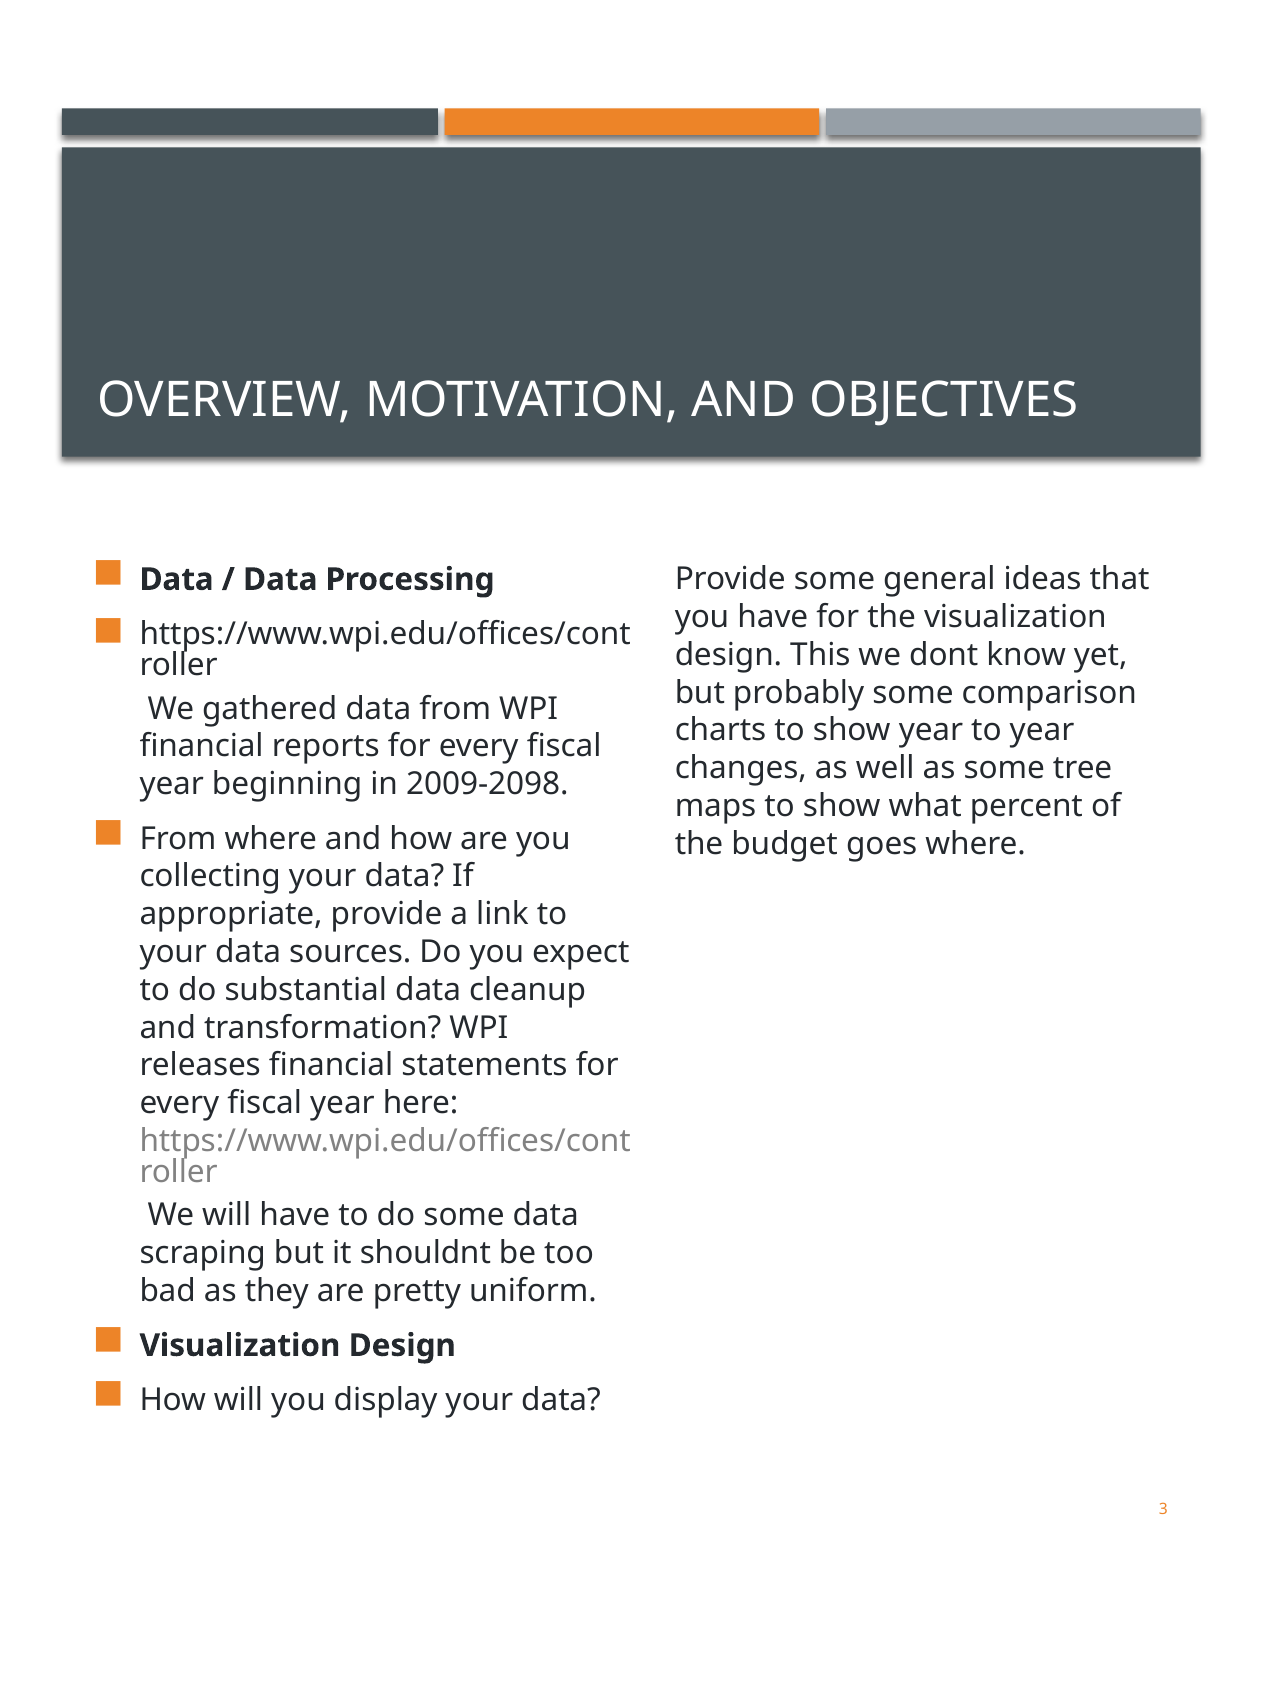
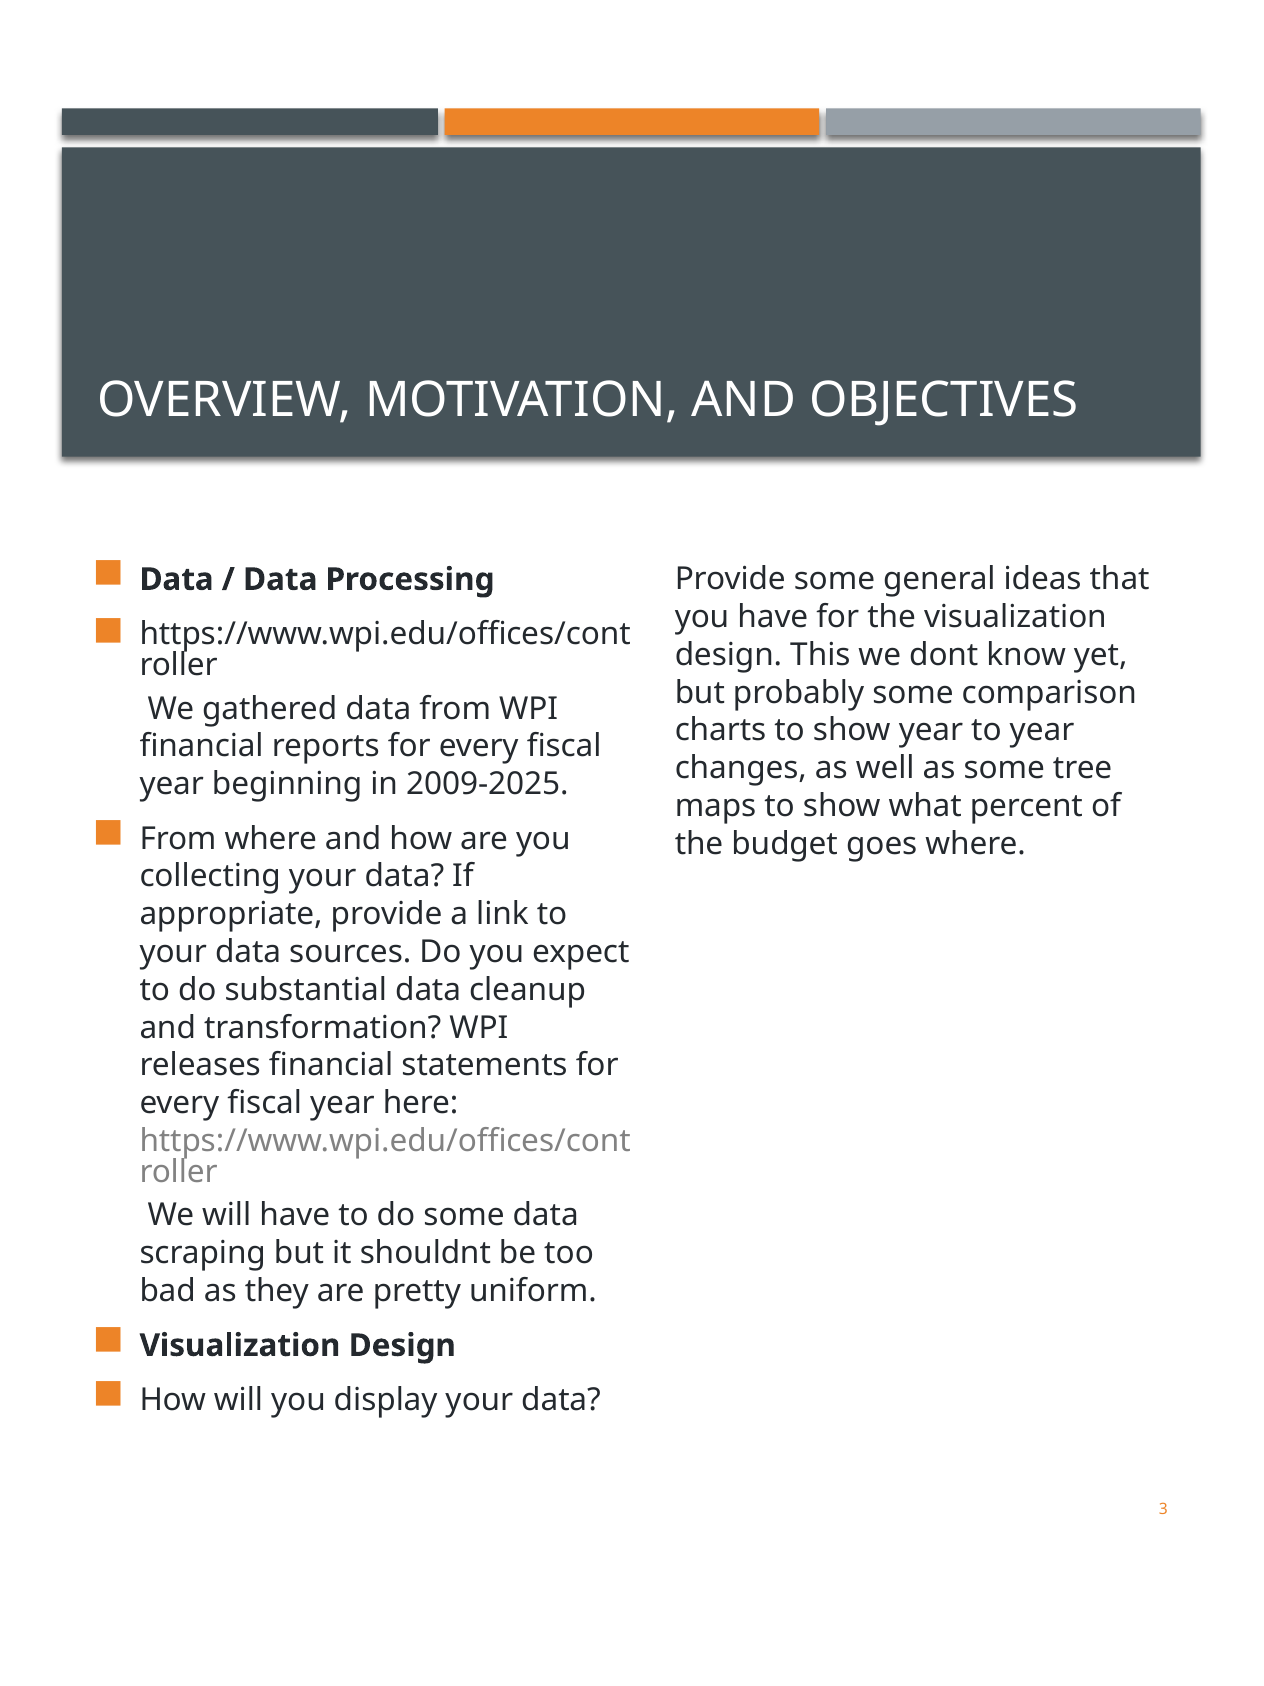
2009-2098: 2009-2098 -> 2009-2025
